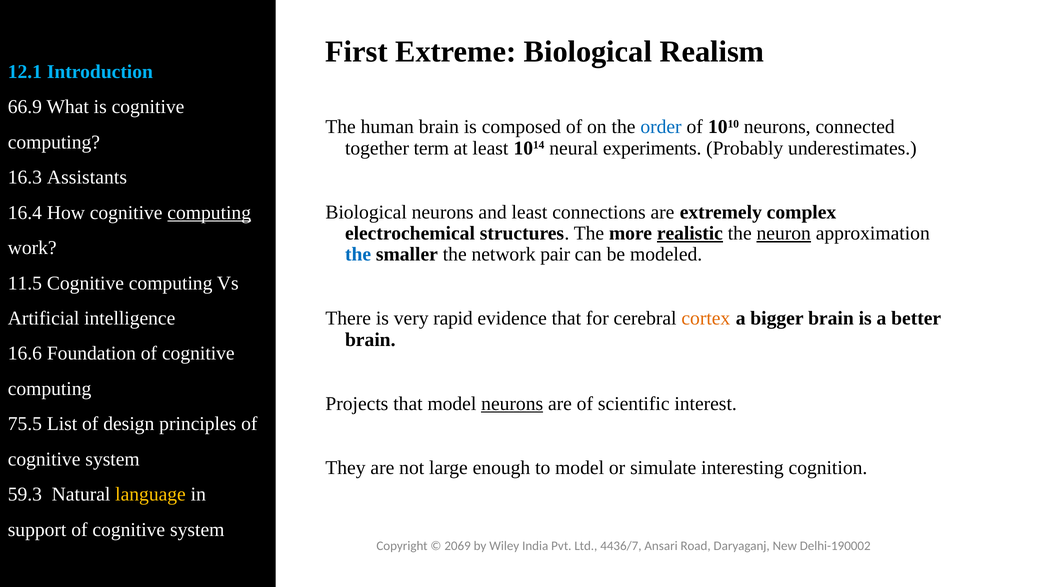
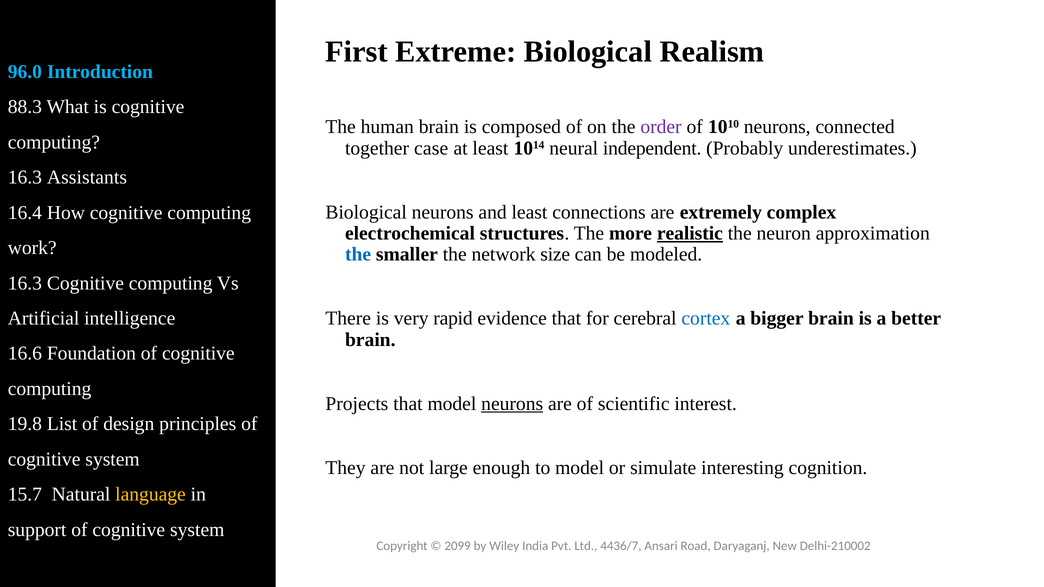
12.1: 12.1 -> 96.0
66.9: 66.9 -> 88.3
order colour: blue -> purple
term: term -> case
experiments: experiments -> independent
computing at (209, 213) underline: present -> none
neuron underline: present -> none
pair: pair -> size
11.5 at (25, 283): 11.5 -> 16.3
cortex colour: orange -> blue
75.5: 75.5 -> 19.8
59.3: 59.3 -> 15.7
2069: 2069 -> 2099
Delhi-190002: Delhi-190002 -> Delhi-210002
